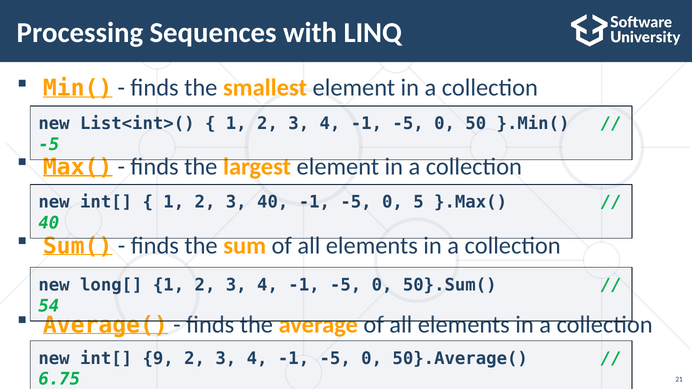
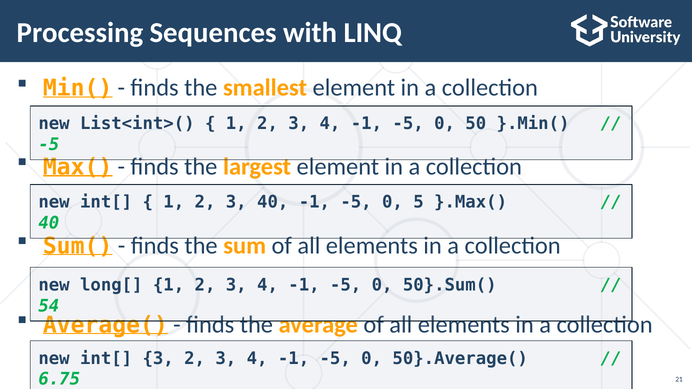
int[ 9: 9 -> 3
